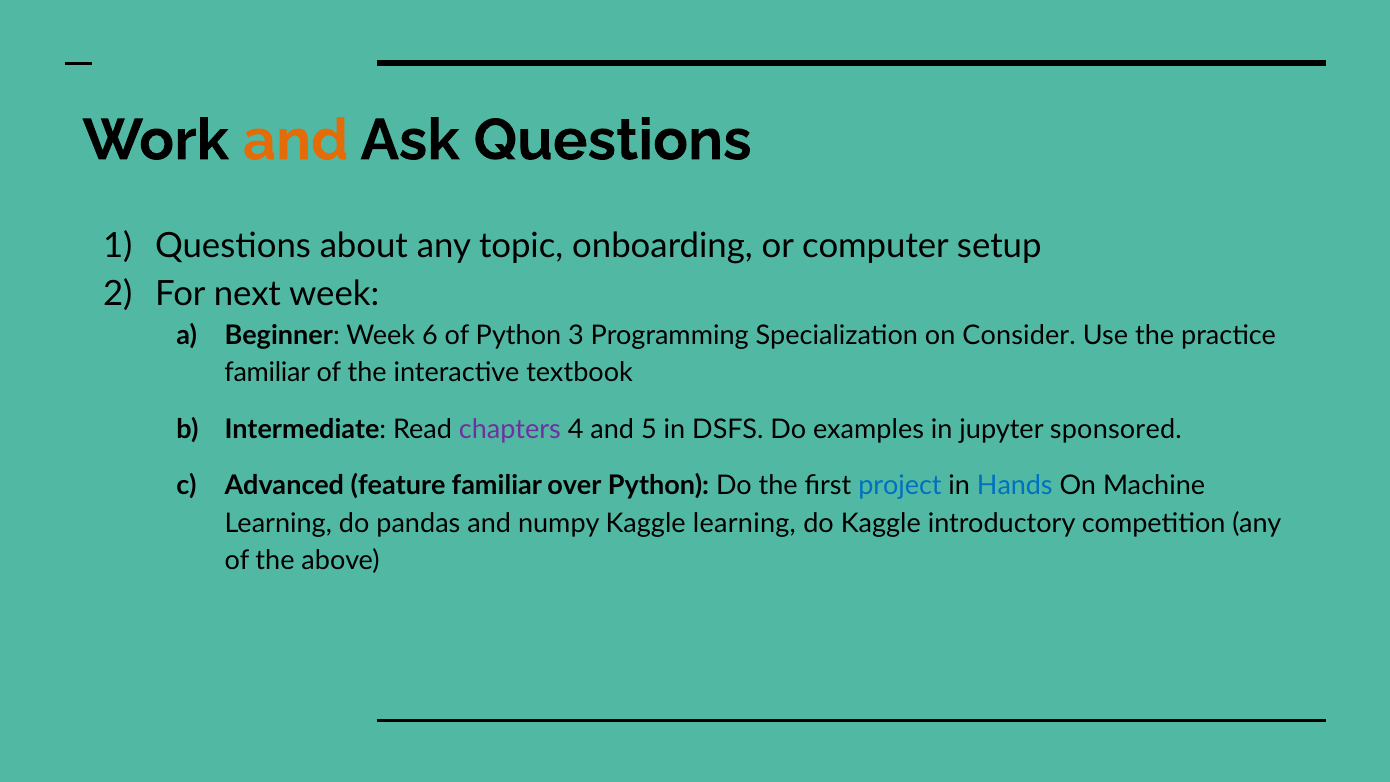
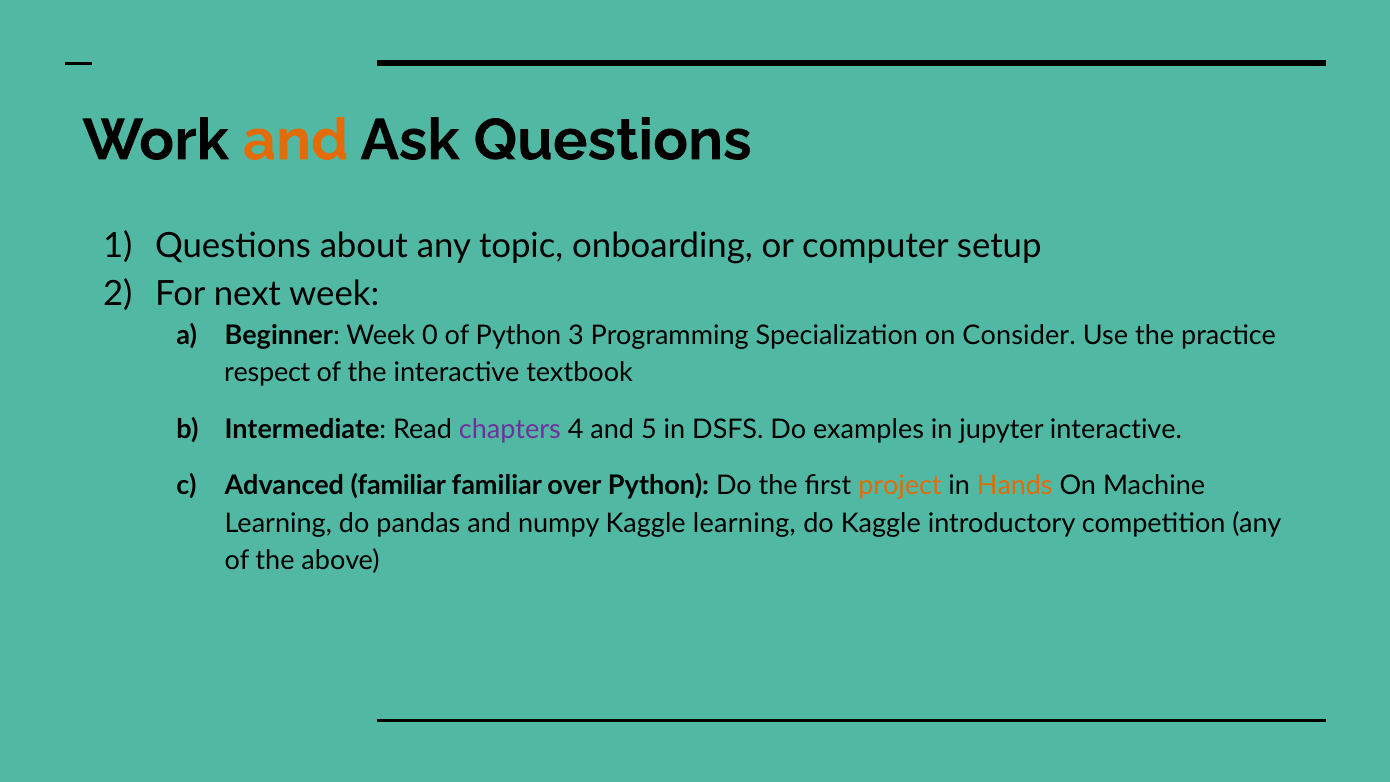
6: 6 -> 0
familiar at (267, 373): familiar -> respect
jupyter sponsored: sponsored -> interactive
Advanced feature: feature -> familiar
project colour: blue -> orange
Hands colour: blue -> orange
